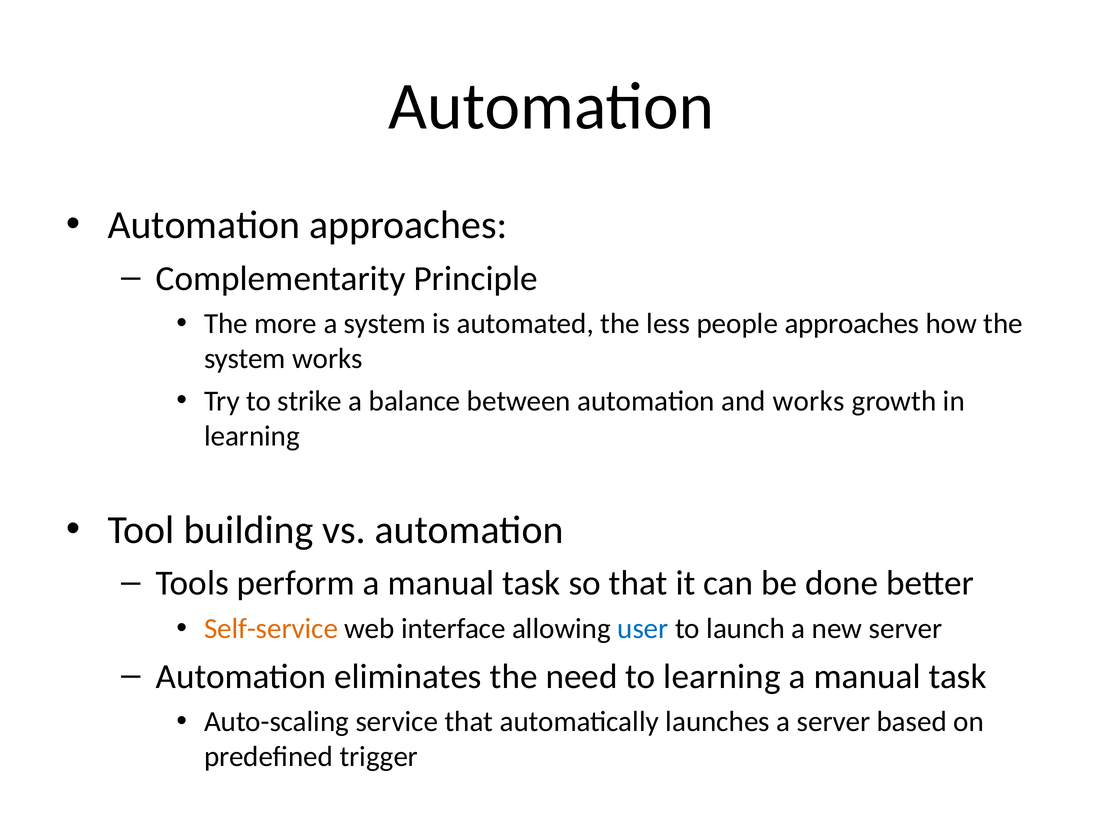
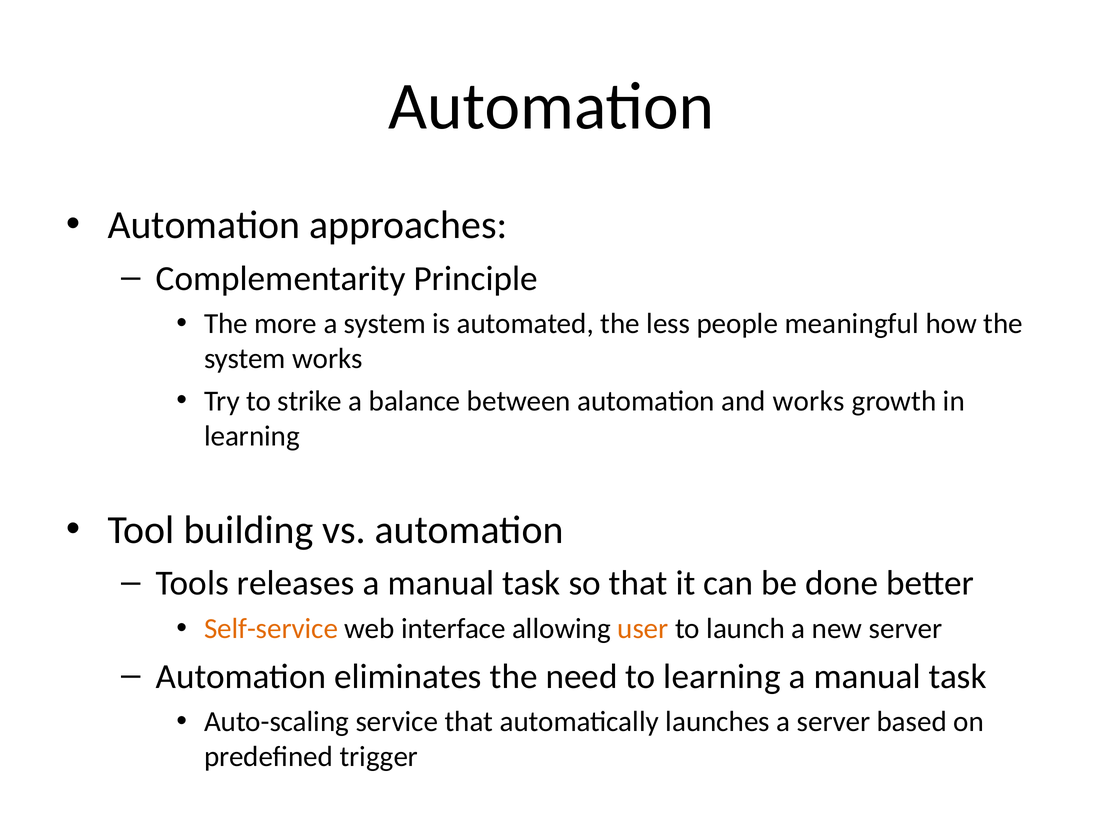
people approaches: approaches -> meaningful
perform: perform -> releases
user colour: blue -> orange
